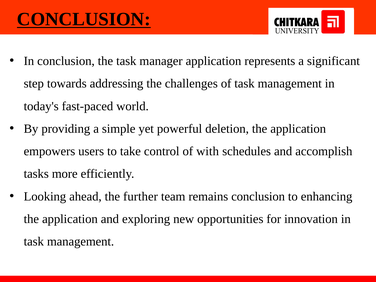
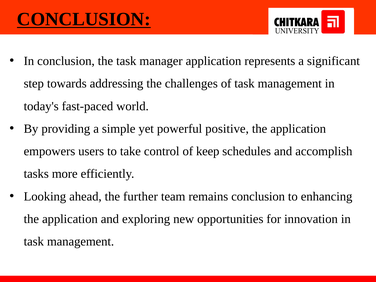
deletion: deletion -> positive
with: with -> keep
